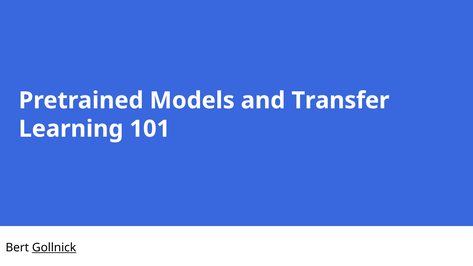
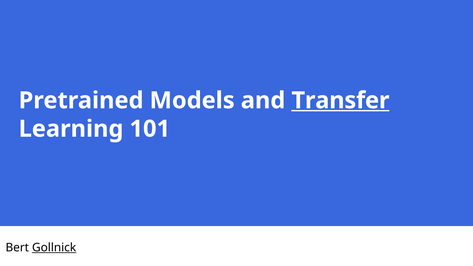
Transfer underline: none -> present
